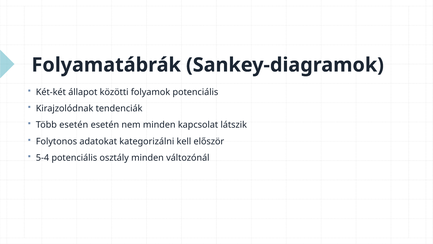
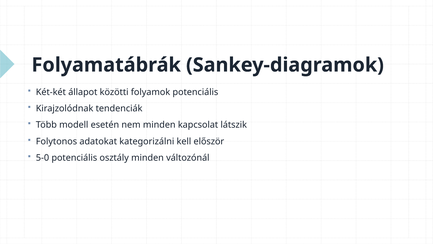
Több esetén: esetén -> modell
5-4: 5-4 -> 5-0
